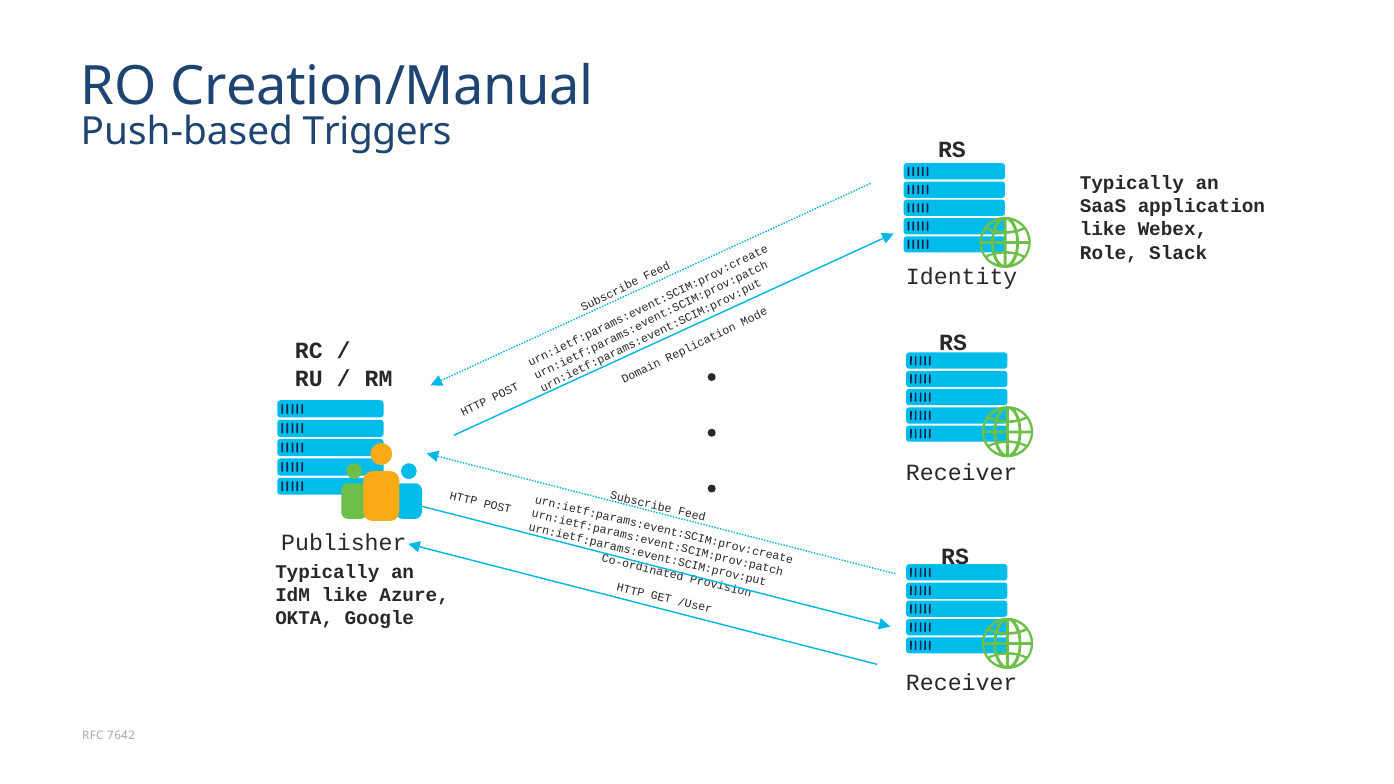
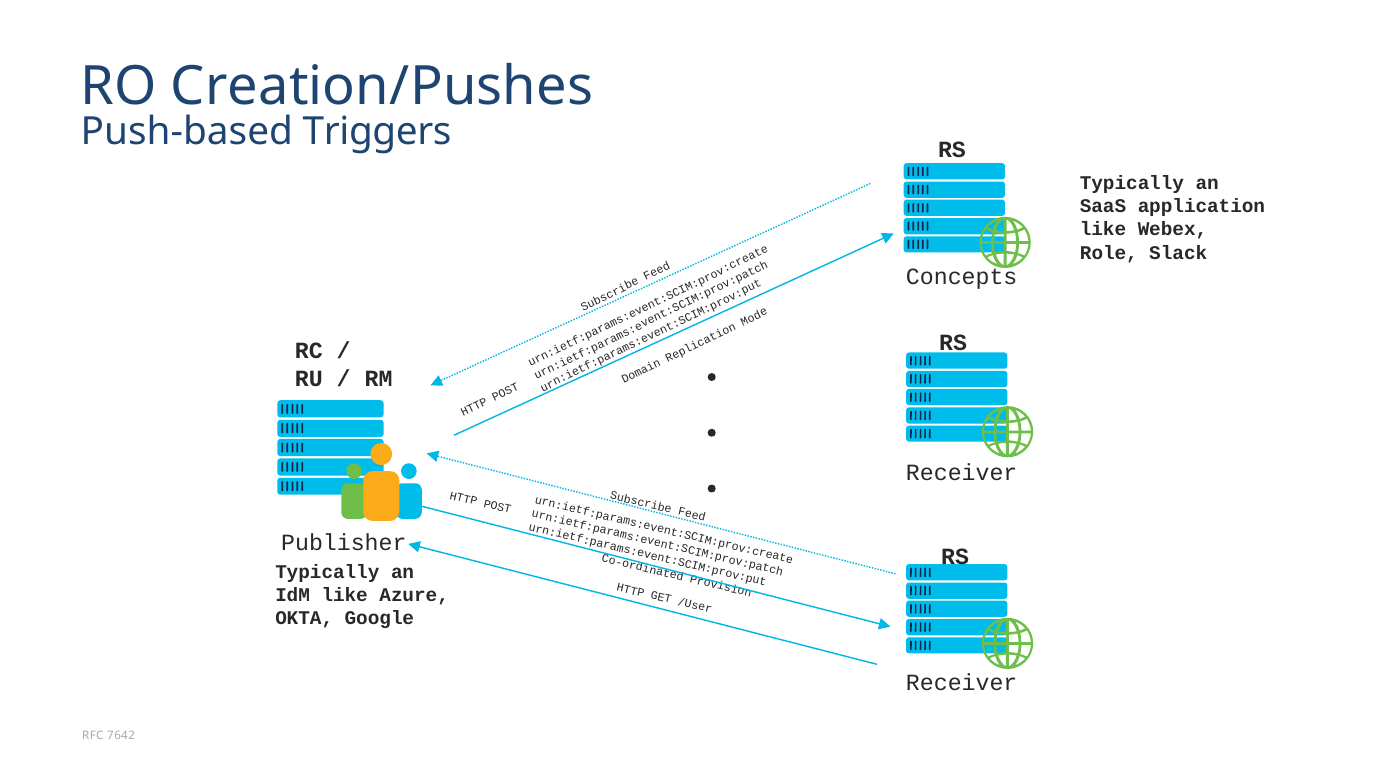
Creation/Manual: Creation/Manual -> Creation/Pushes
Identity: Identity -> Concepts
